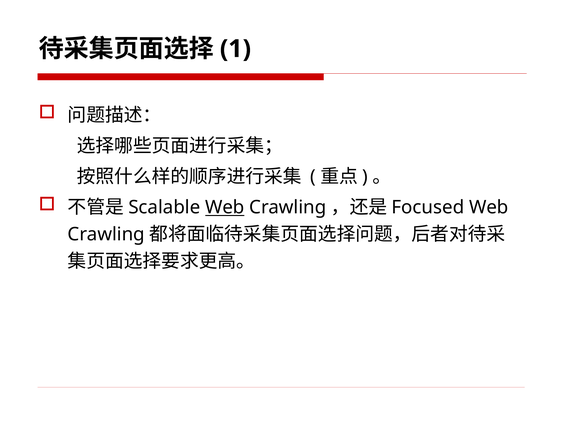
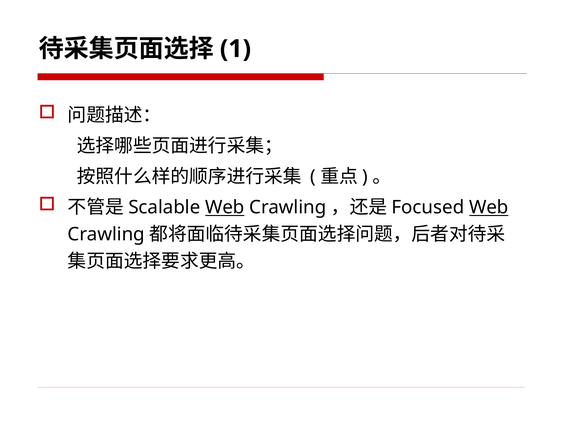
Web at (489, 208) underline: none -> present
